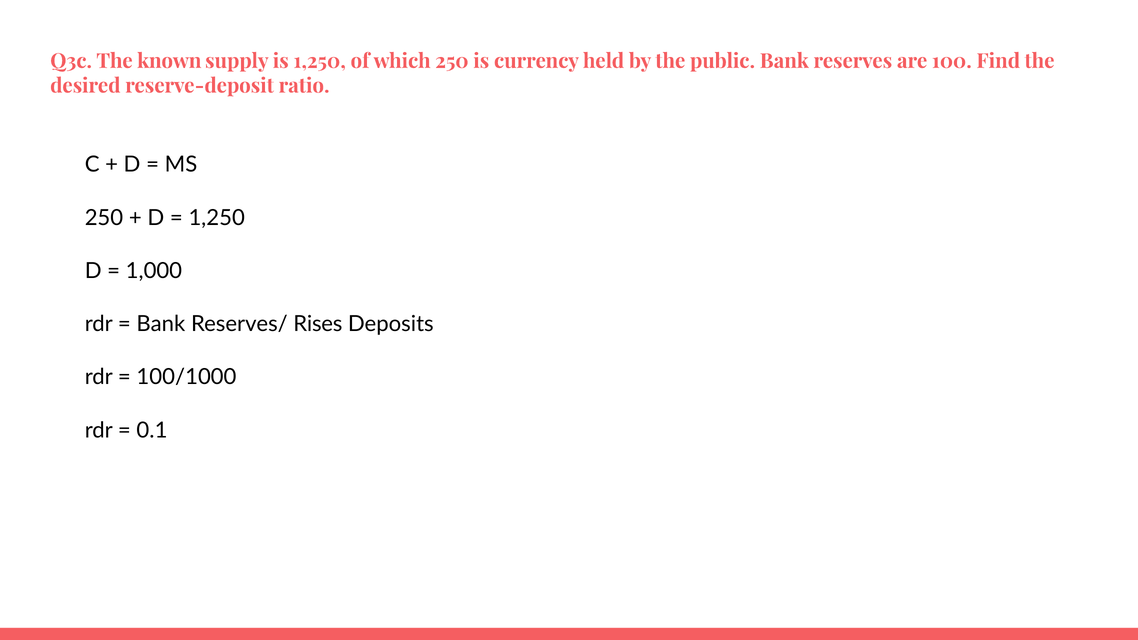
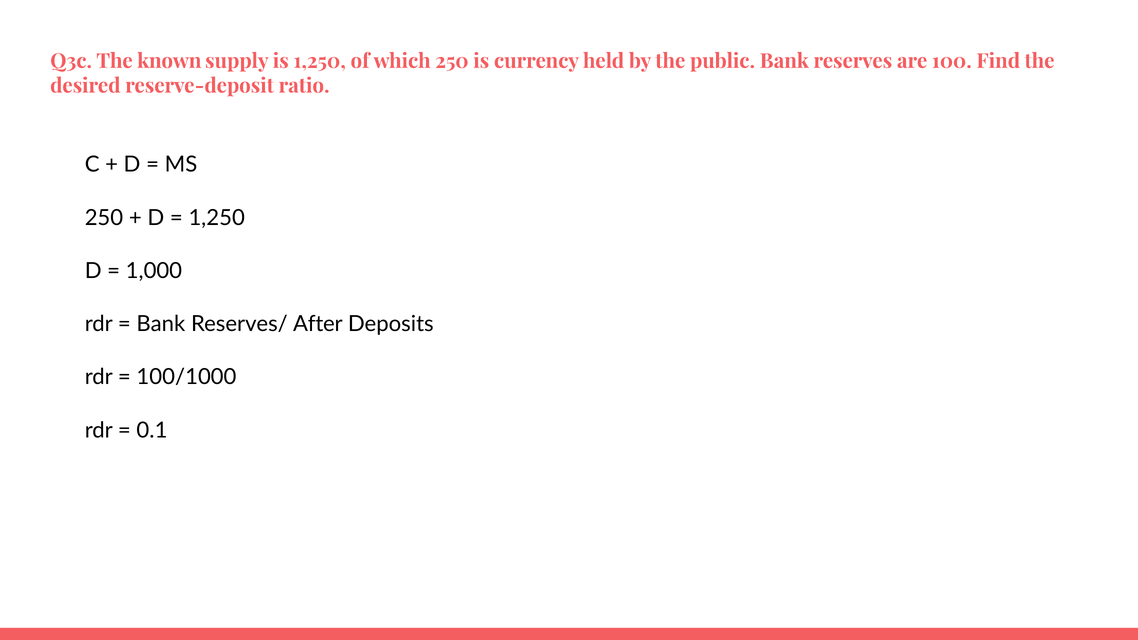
Rises: Rises -> After
